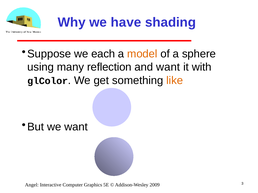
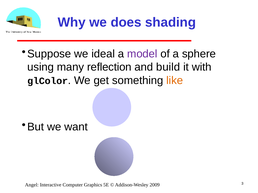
have: have -> does
each: each -> ideal
model colour: orange -> purple
and want: want -> build
